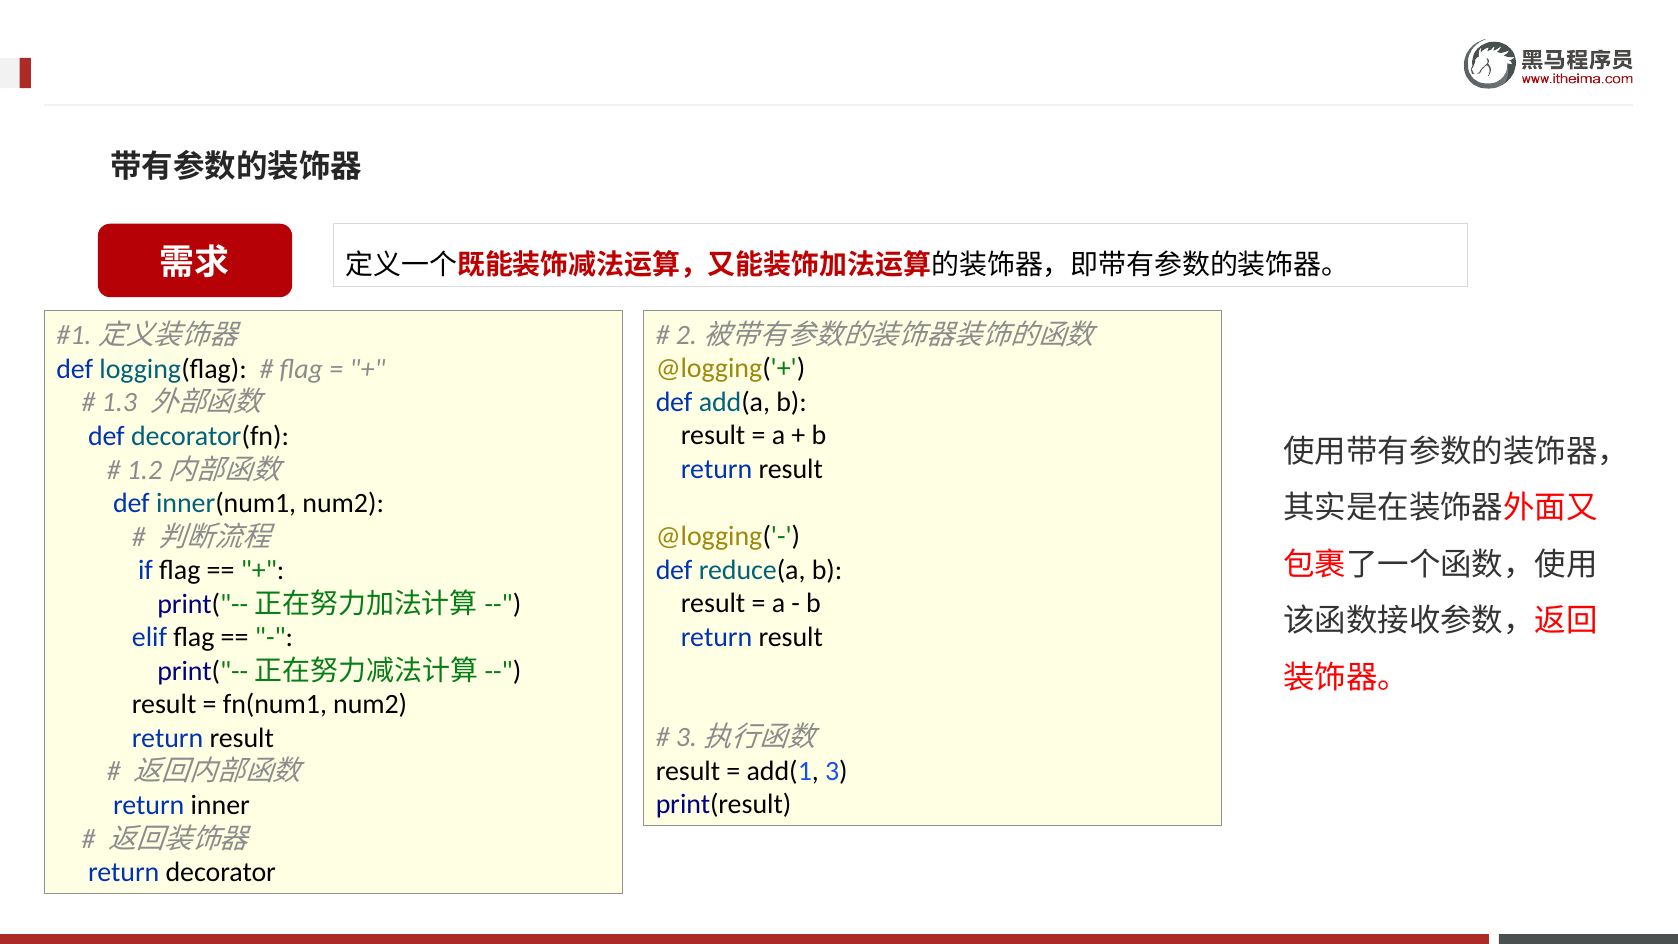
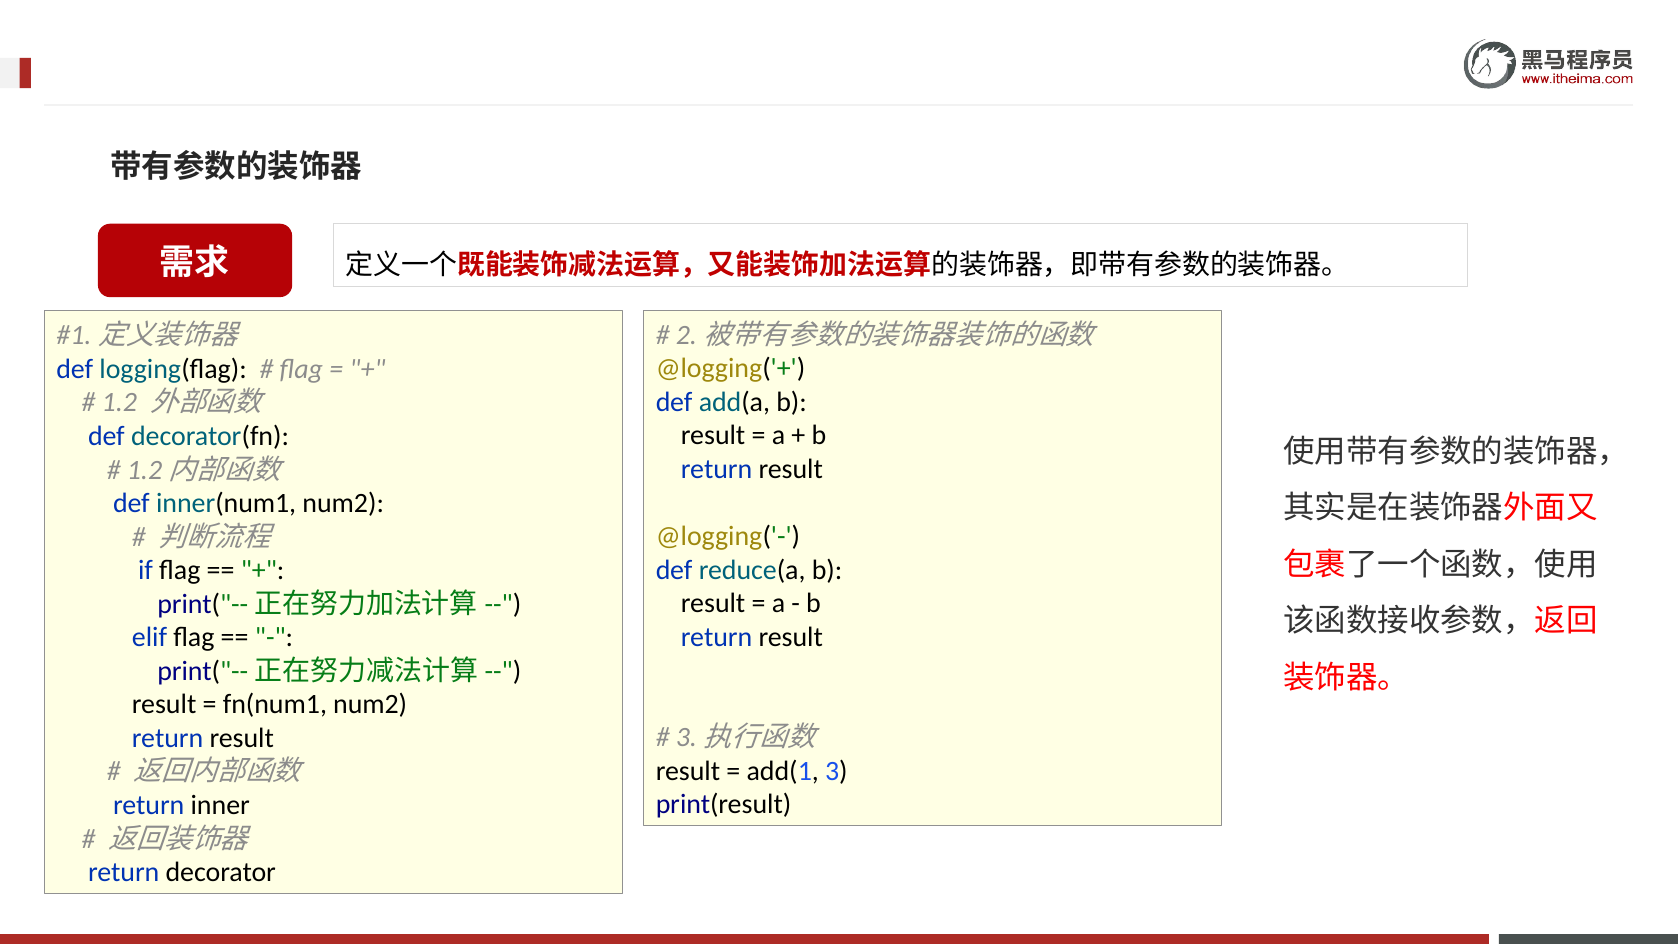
1.3: 1.3 -> 1.2
